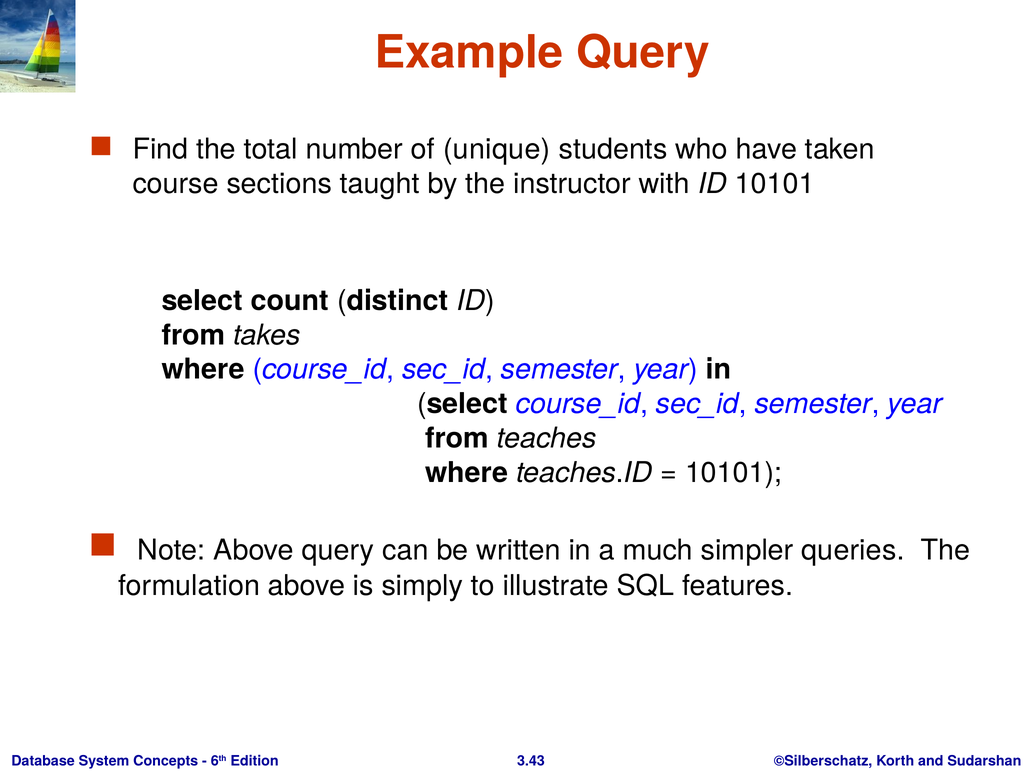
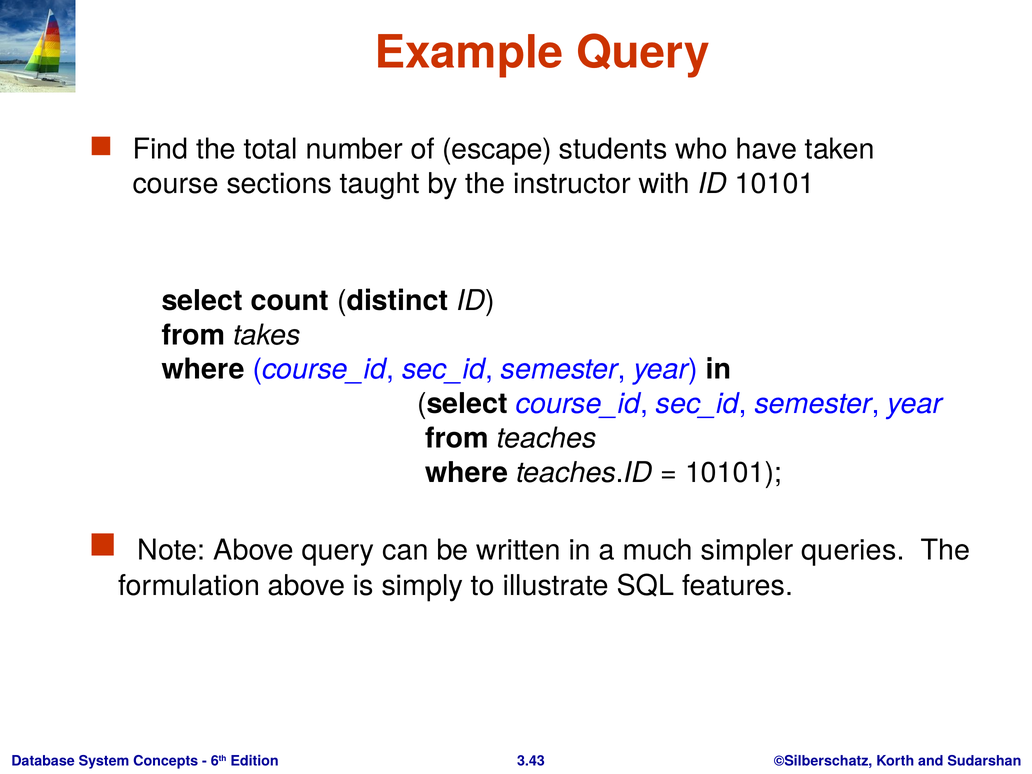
unique: unique -> escape
